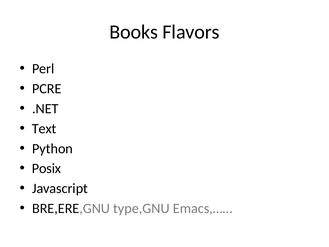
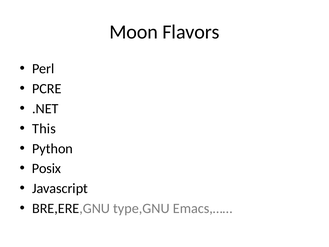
Books: Books -> Moon
Text: Text -> This
